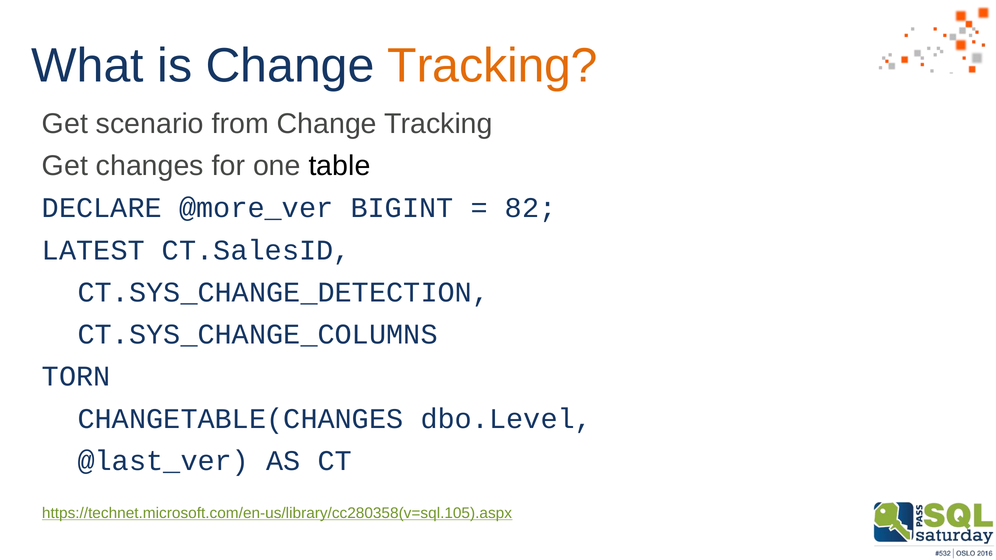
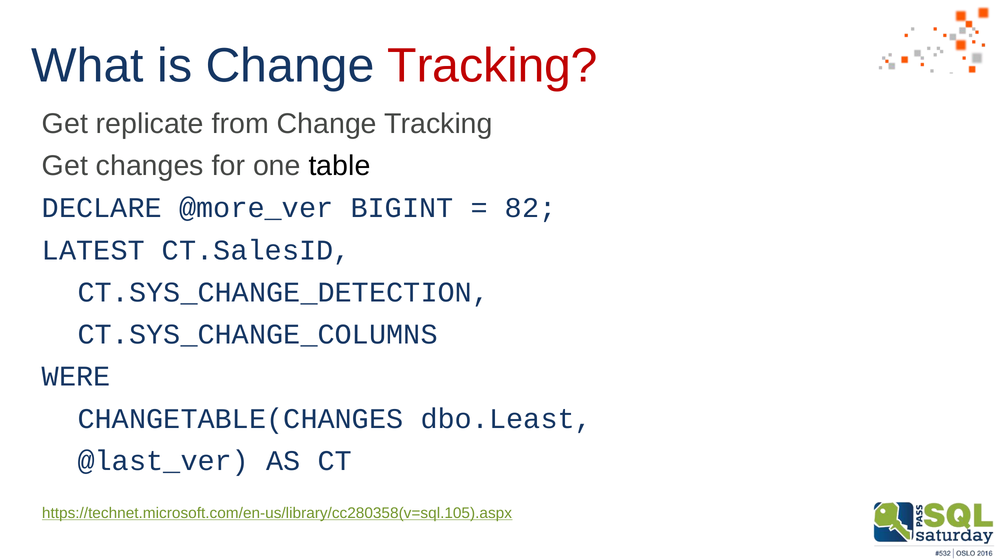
Tracking at (493, 66) colour: orange -> red
scenario: scenario -> replicate
TORN: TORN -> WERE
dbo.Level: dbo.Level -> dbo.Least
